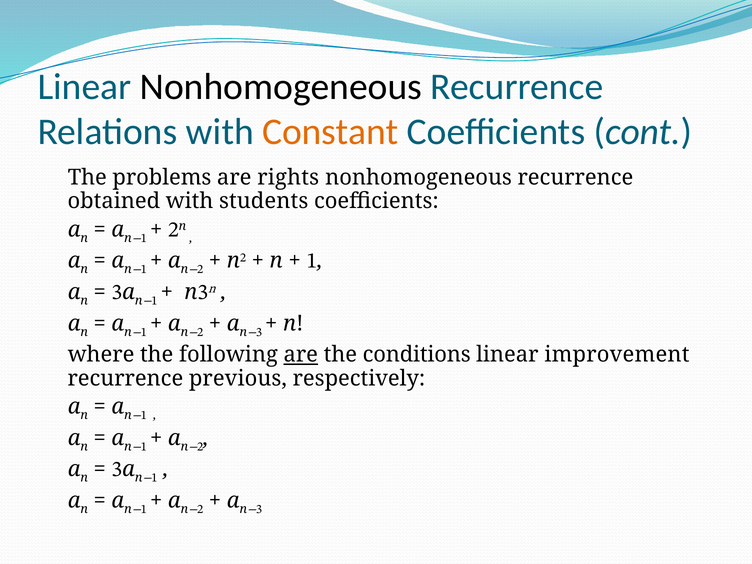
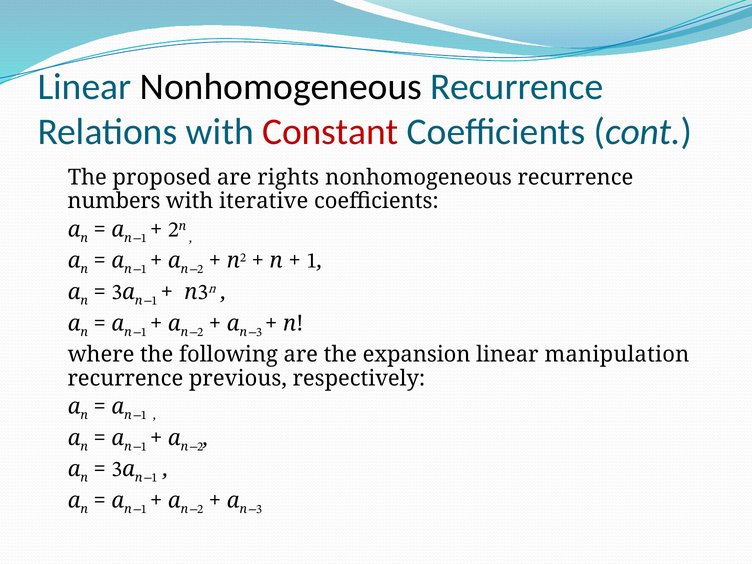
Constant colour: orange -> red
problems: problems -> proposed
obtained: obtained -> numbers
students: students -> iterative
are at (301, 355) underline: present -> none
conditions: conditions -> expansion
improvement: improvement -> manipulation
